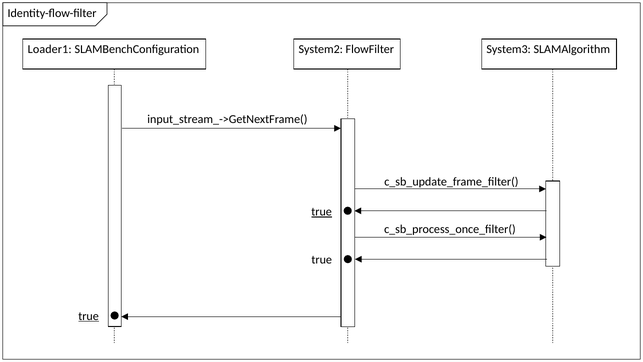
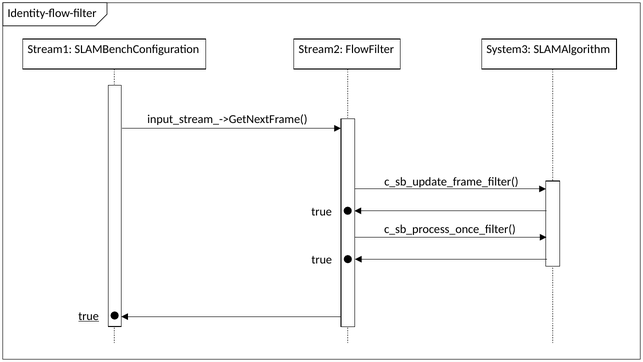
Loader1: Loader1 -> Stream1
System2: System2 -> Stream2
true at (322, 212) underline: present -> none
